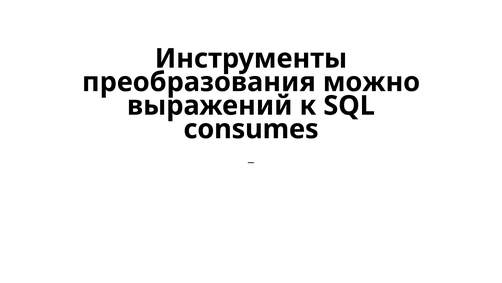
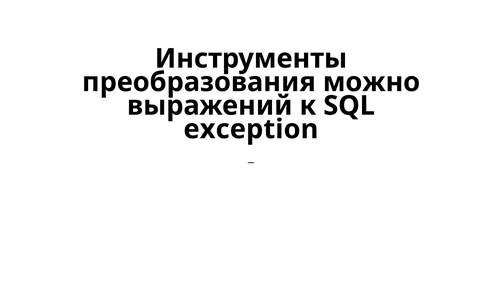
consumes: consumes -> exception
